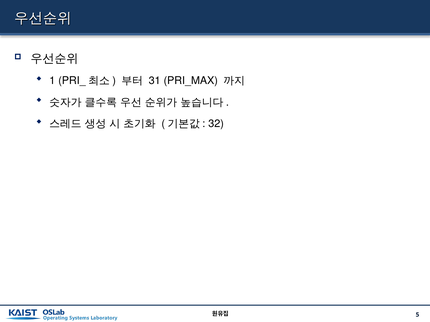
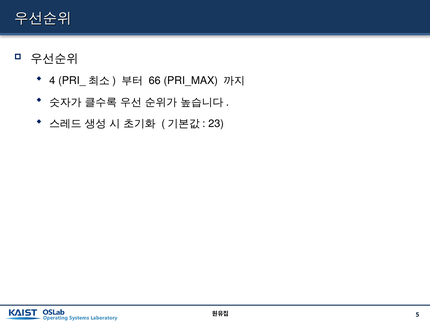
1: 1 -> 4
31: 31 -> 66
32: 32 -> 23
